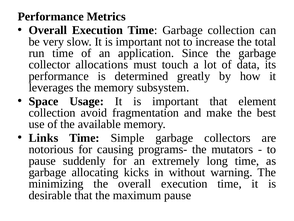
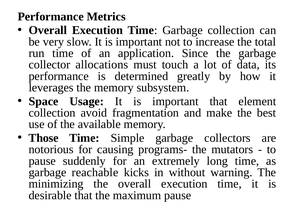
Links: Links -> Those
allocating: allocating -> reachable
